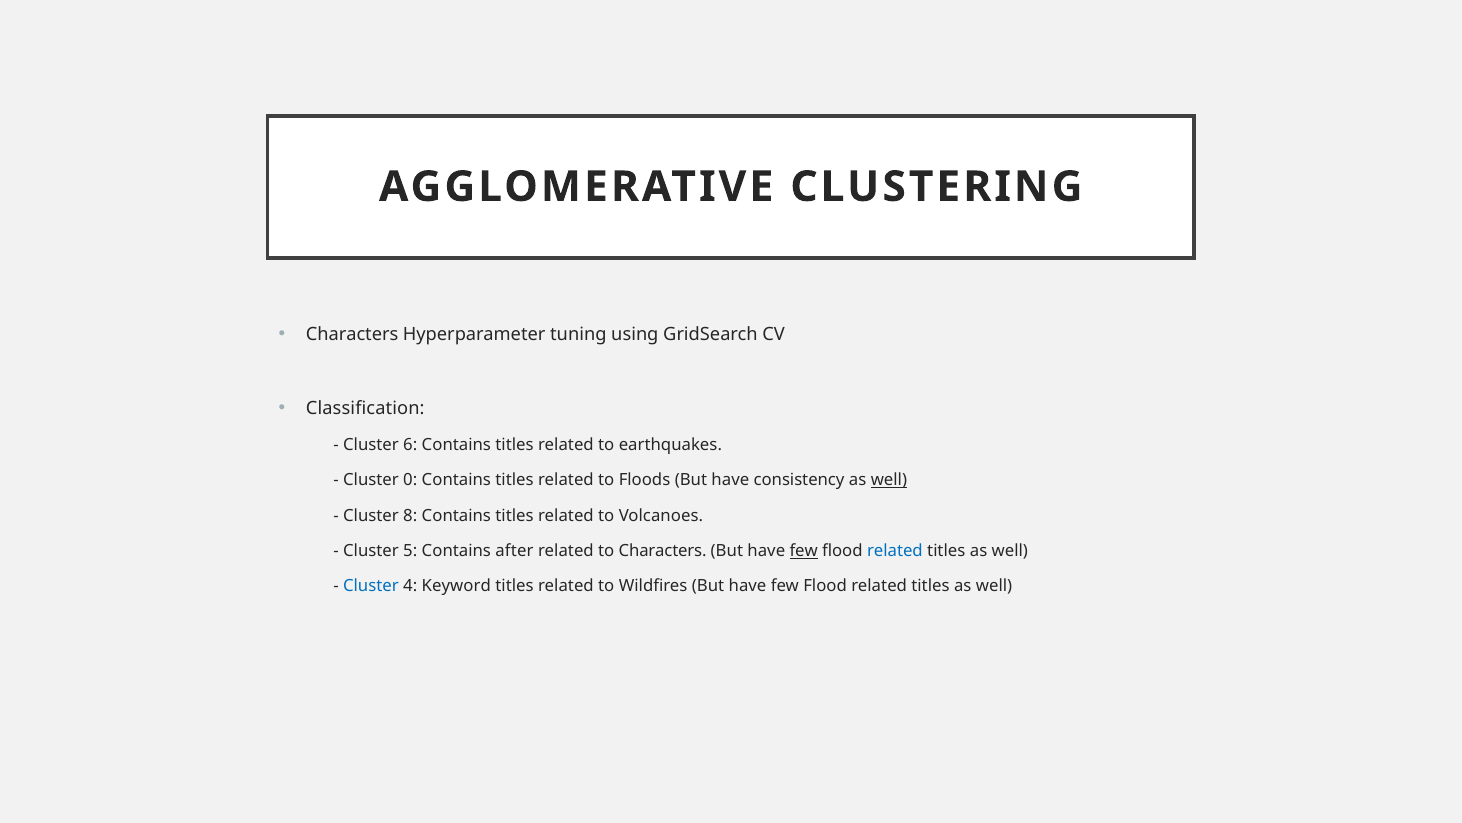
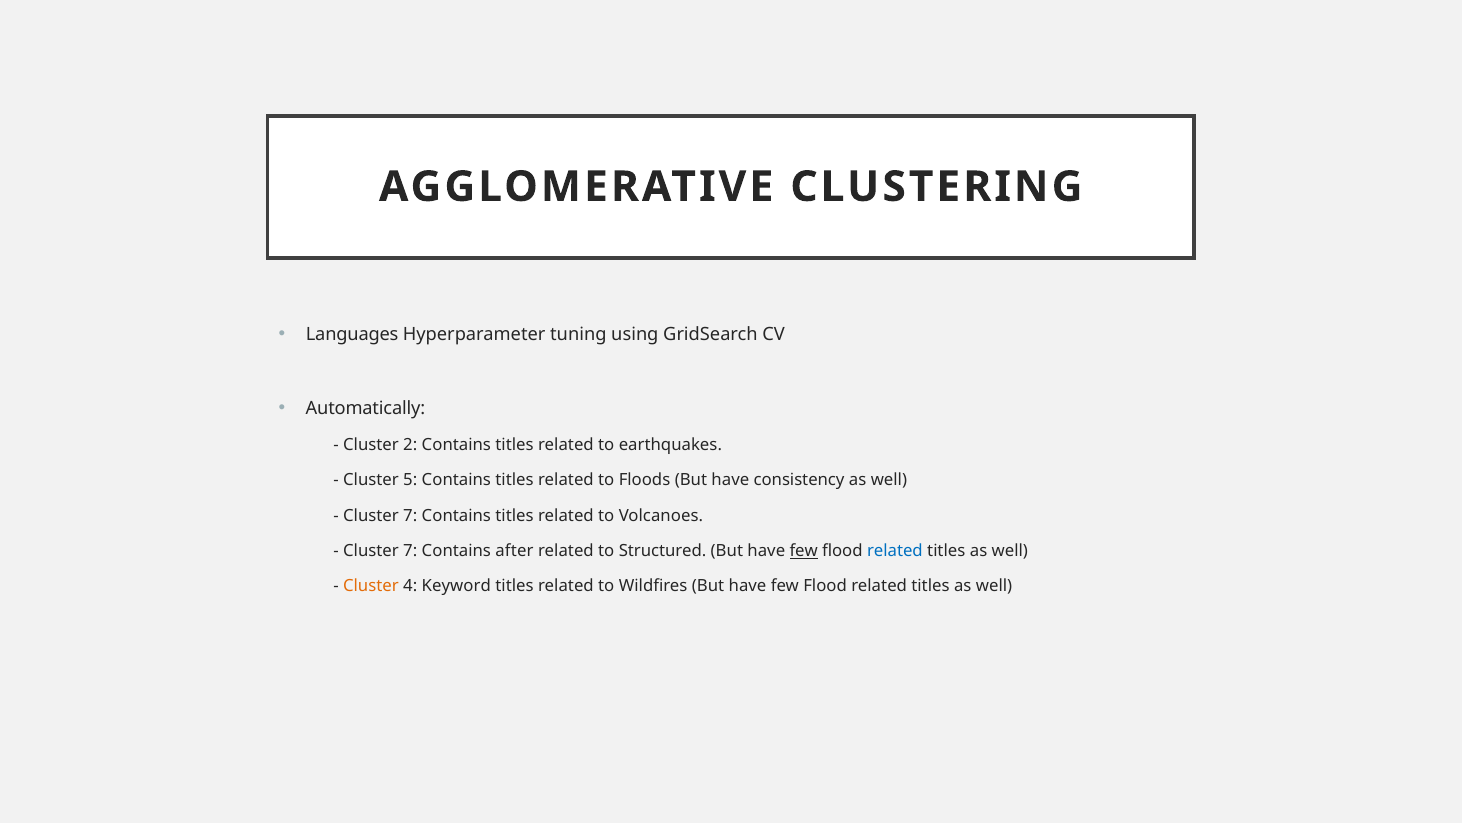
Characters at (352, 334): Characters -> Languages
Classification: Classification -> Automatically
6: 6 -> 2
0: 0 -> 5
well at (889, 480) underline: present -> none
8 at (410, 515): 8 -> 7
5 at (410, 551): 5 -> 7
to Characters: Characters -> Structured
Cluster at (371, 586) colour: blue -> orange
